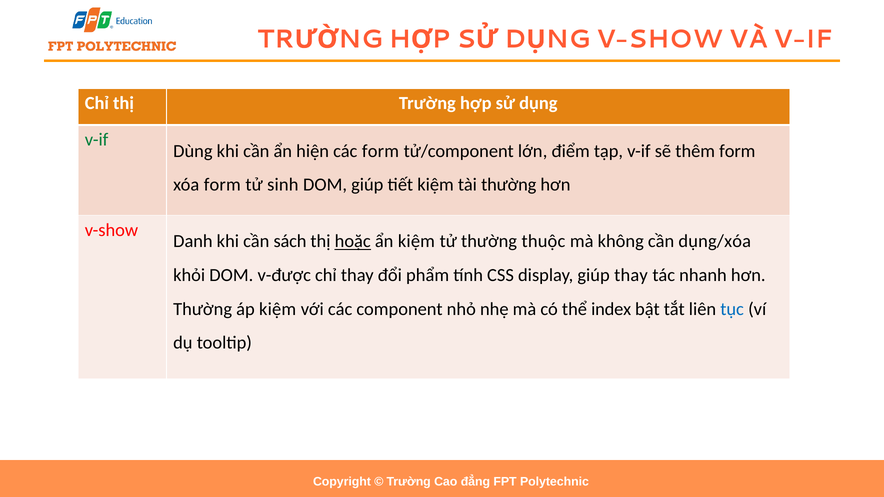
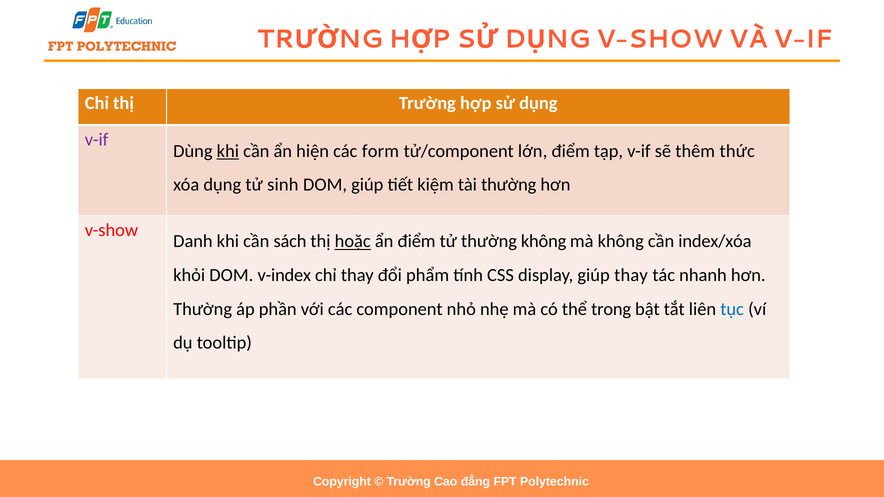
v-if at (97, 140) colour: green -> purple
khi at (228, 151) underline: none -> present
thêm form: form -> thức
xóa form: form -> dụng
ẩn kiệm: kiệm -> điểm
thường thuộc: thuộc -> không
dụng/xóa: dụng/xóa -> index/xóa
v-được: v-được -> v-index
áp kiệm: kiệm -> phần
index: index -> trong
